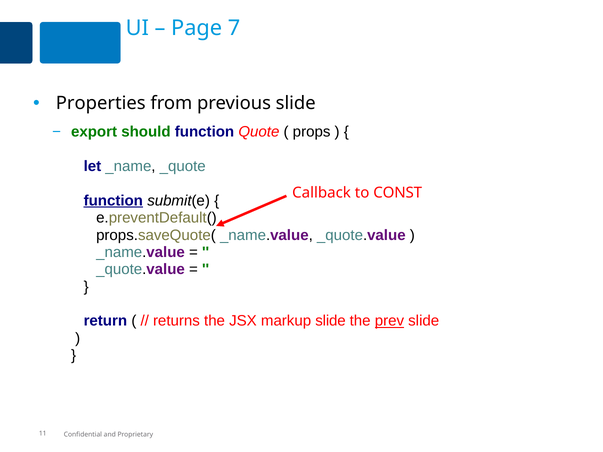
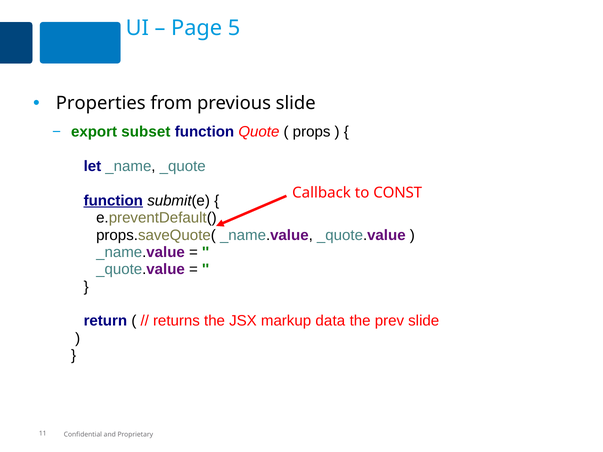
7: 7 -> 5
should: should -> subset
markup slide: slide -> data
prev underline: present -> none
